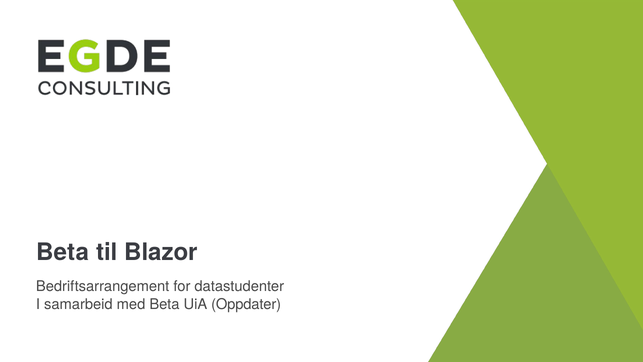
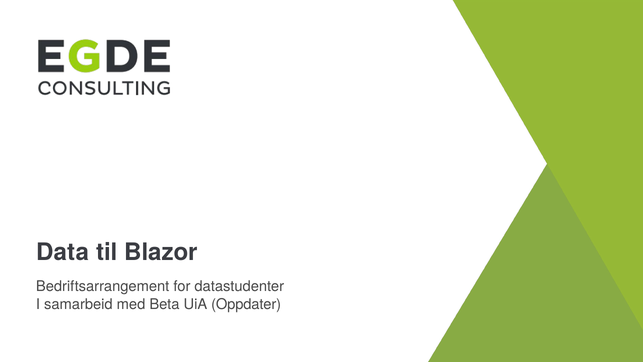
Beta at (63, 252): Beta -> Data
